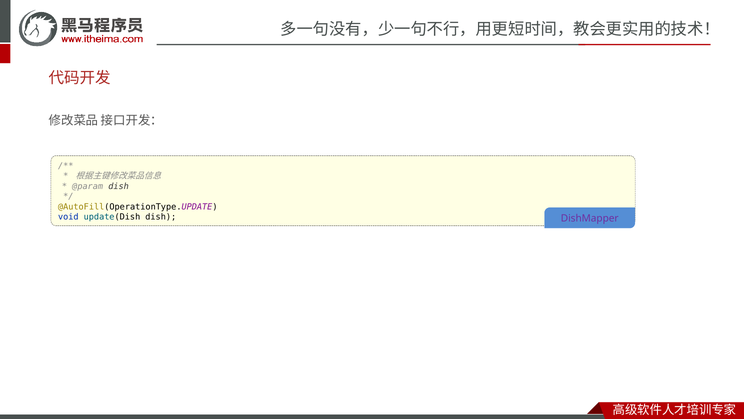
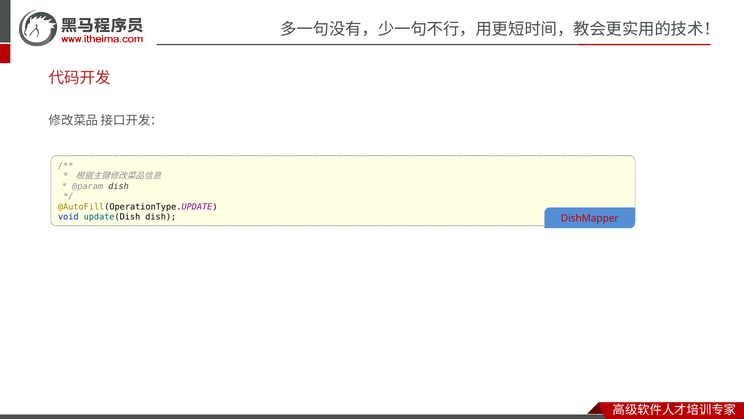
DishMapper colour: purple -> red
